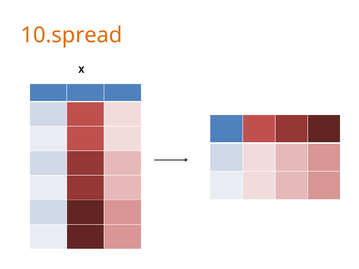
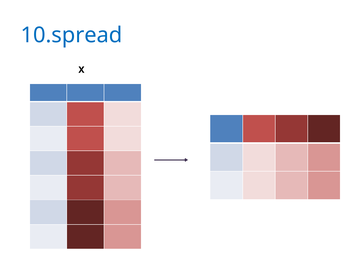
10.spread colour: orange -> blue
